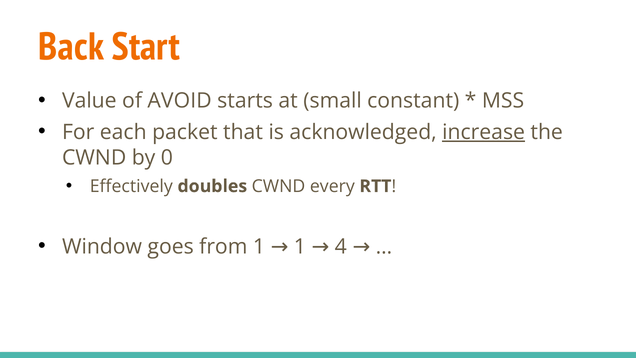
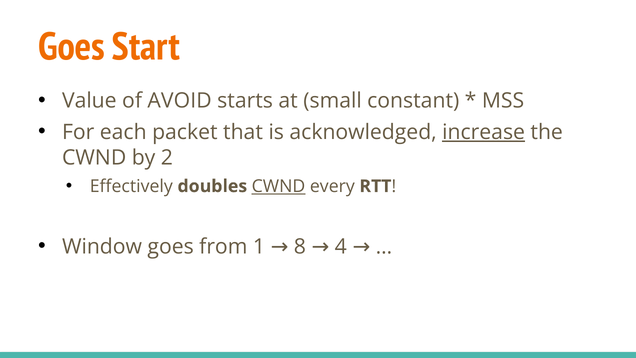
Back at (71, 47): Back -> Goes
0: 0 -> 2
CWND at (279, 186) underline: none -> present
1 1: 1 -> 8
